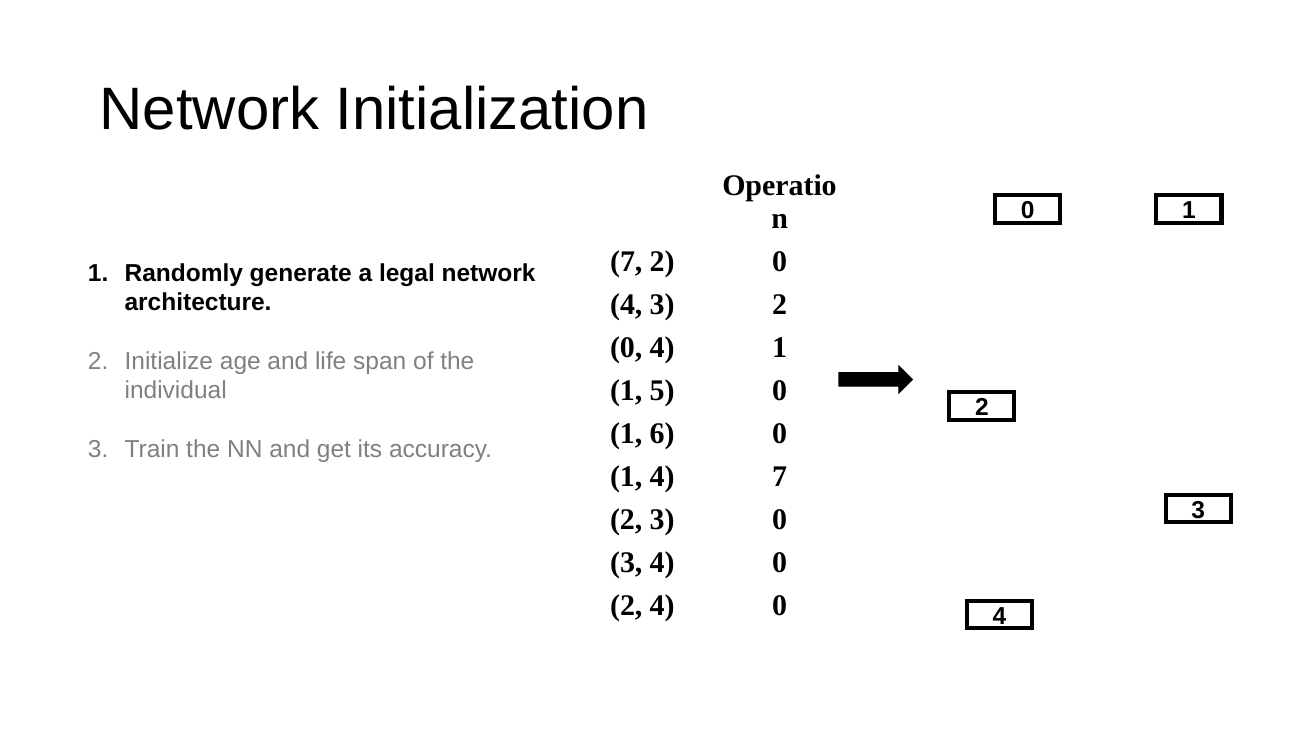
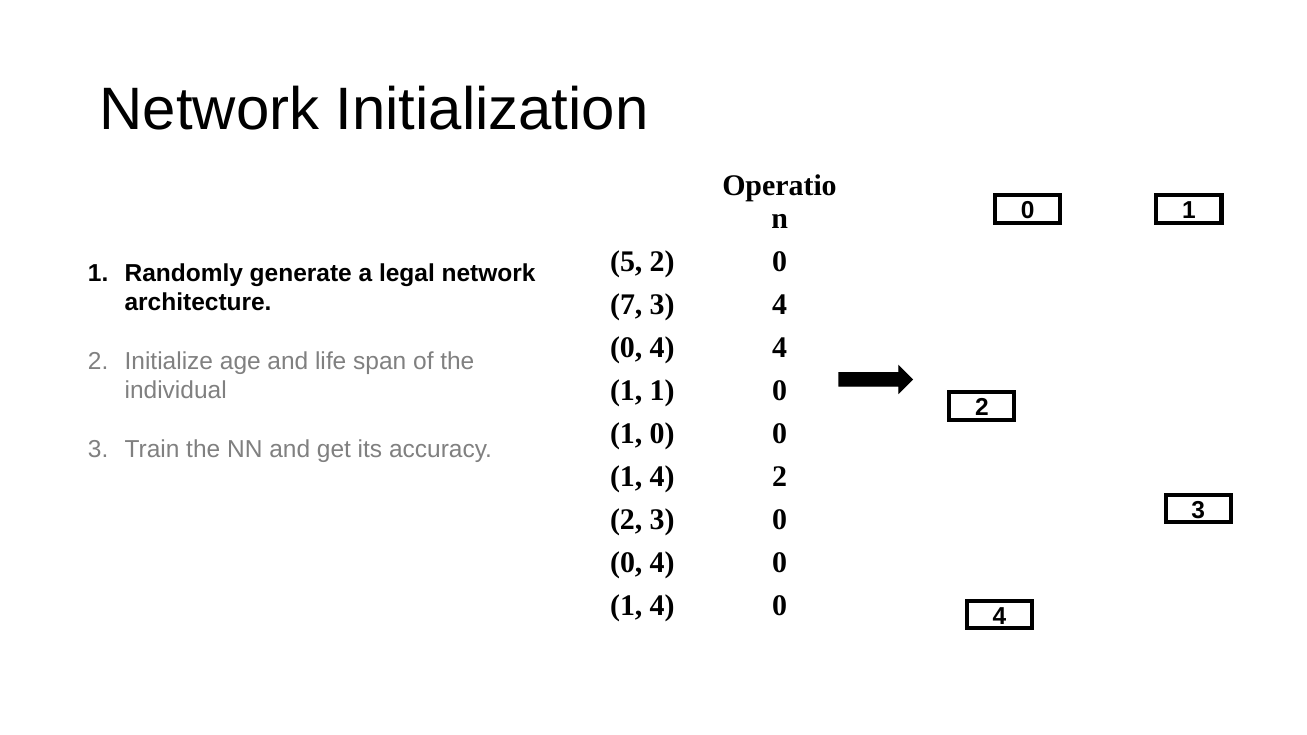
7 at (626, 262): 7 -> 5
4 at (626, 305): 4 -> 7
2 at (780, 305): 2 -> 4
4 1: 1 -> 4
1 5: 5 -> 1
6 at (662, 434): 6 -> 0
4 7: 7 -> 2
3 at (626, 563): 3 -> 0
2 at (626, 606): 2 -> 1
